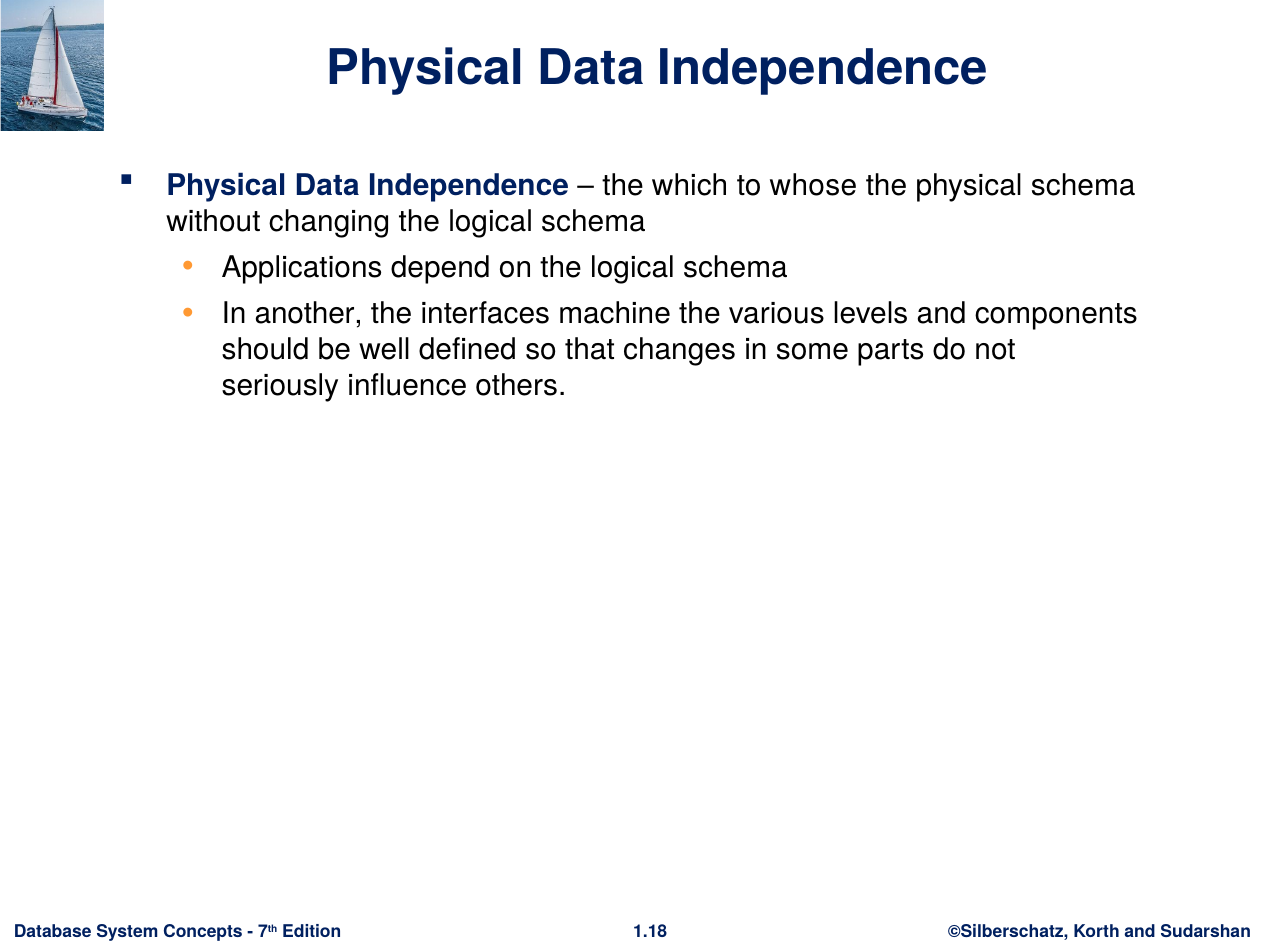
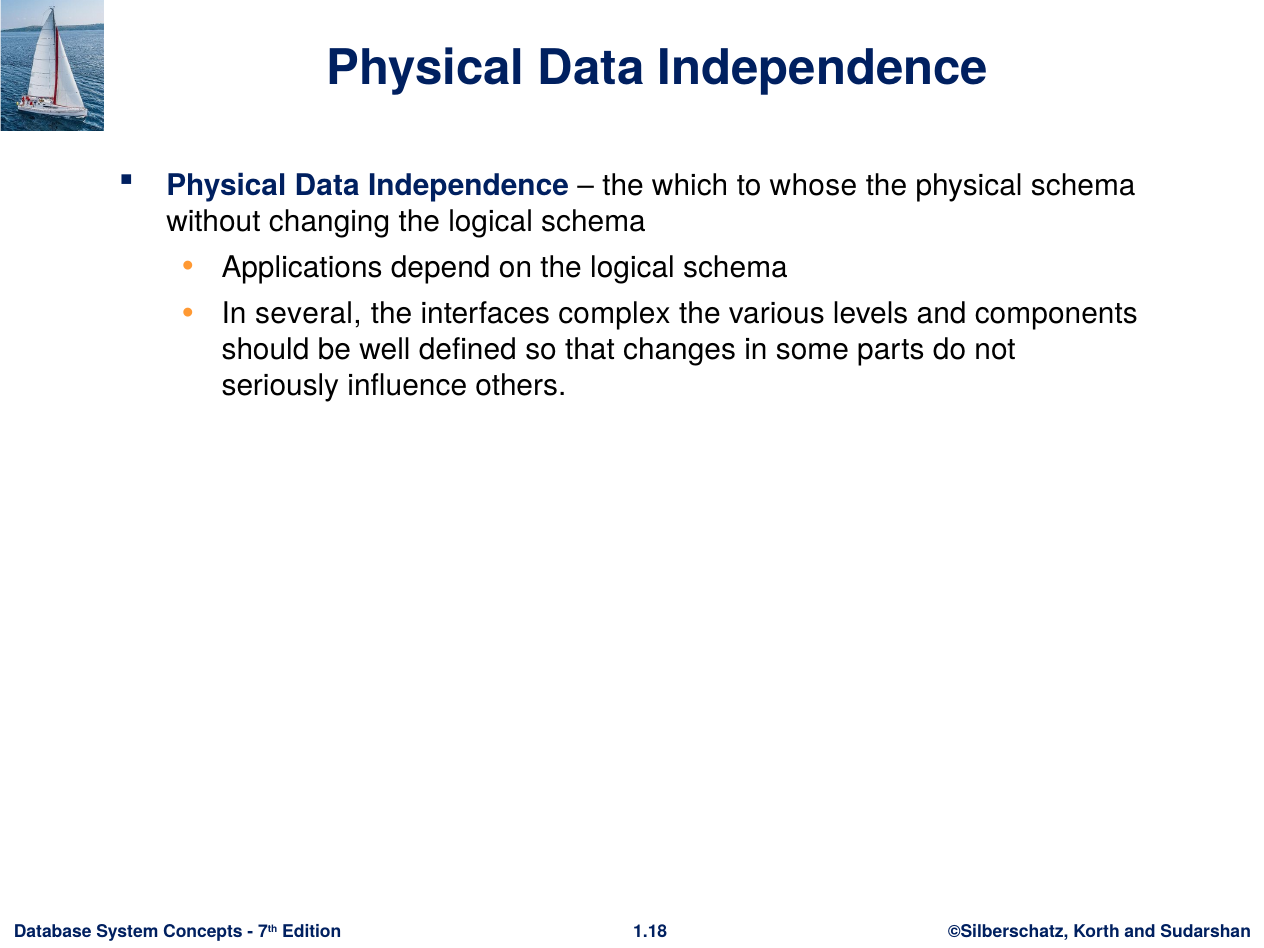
another: another -> several
machine: machine -> complex
